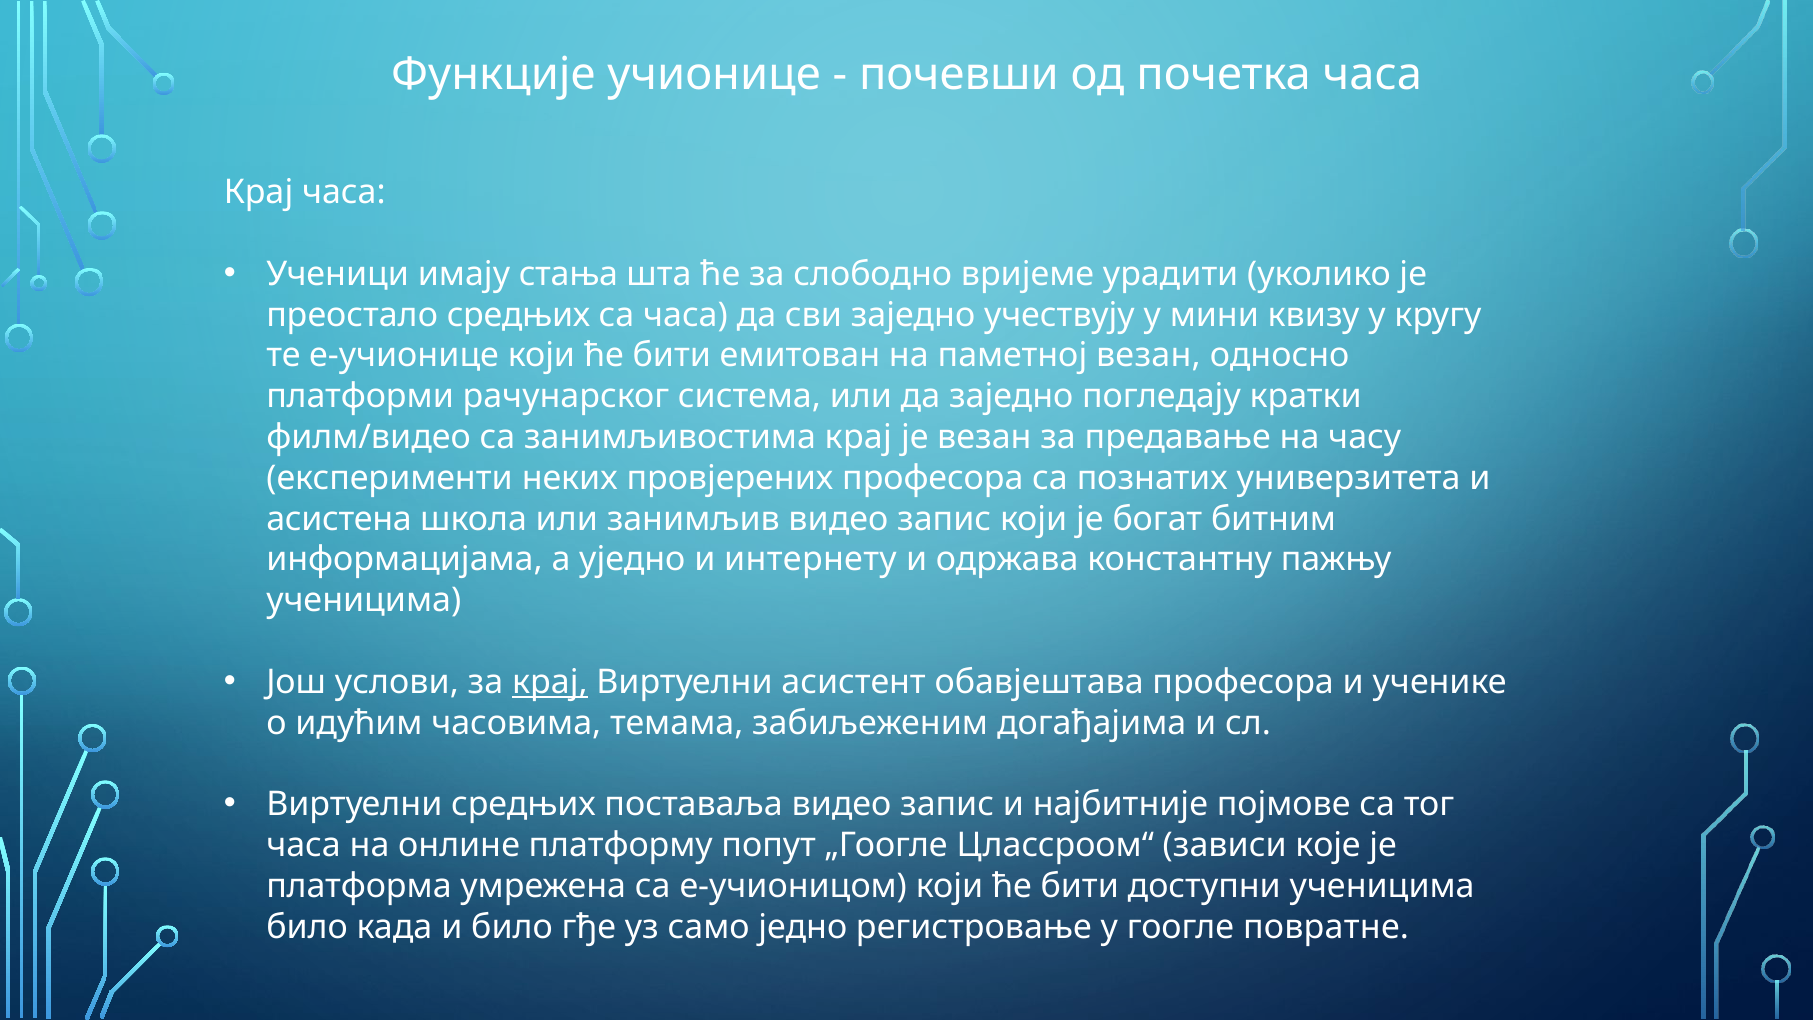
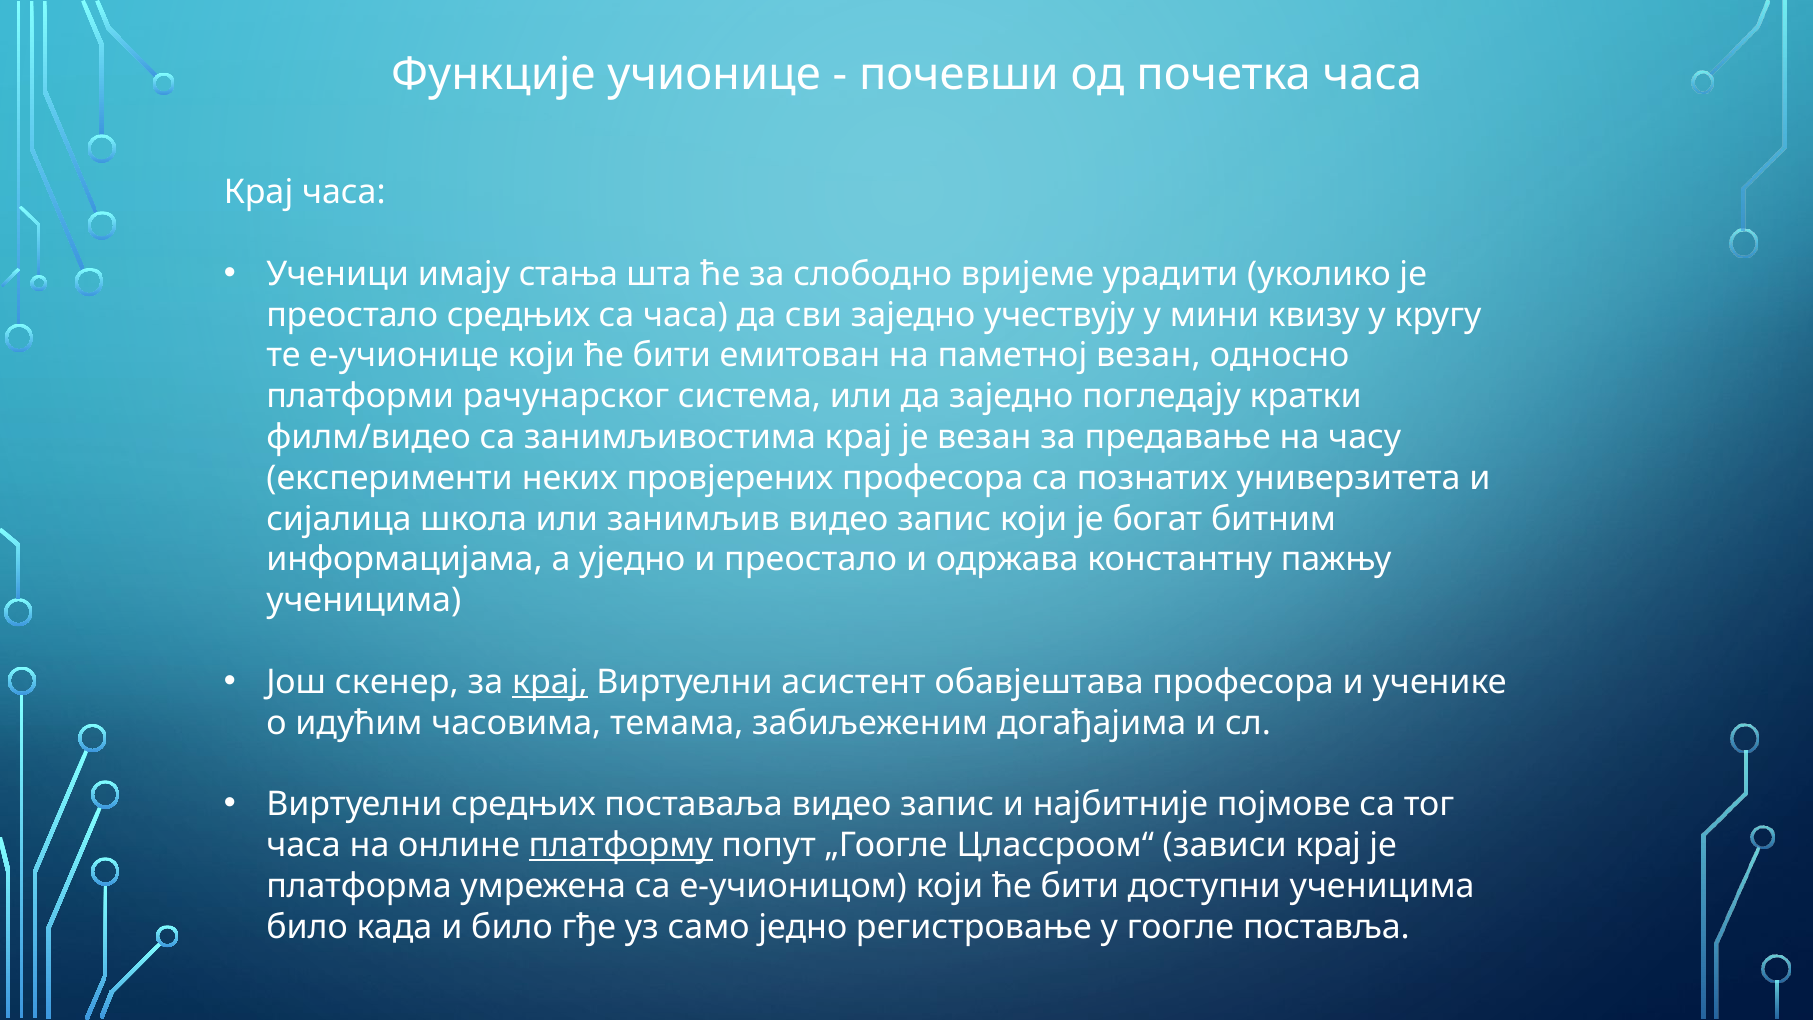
асистена: асистена -> сијалица
и интернету: интернету -> преостало
услови: услови -> скенер
платформу underline: none -> present
зависи које: које -> крај
повратне: повратне -> поставља
